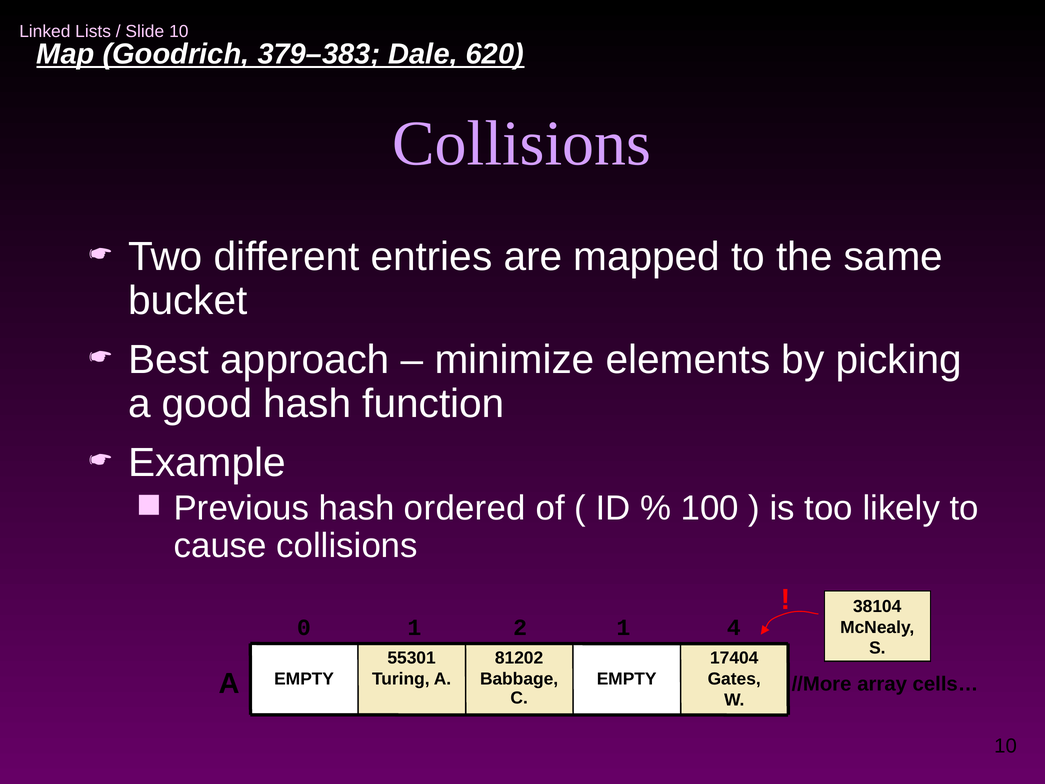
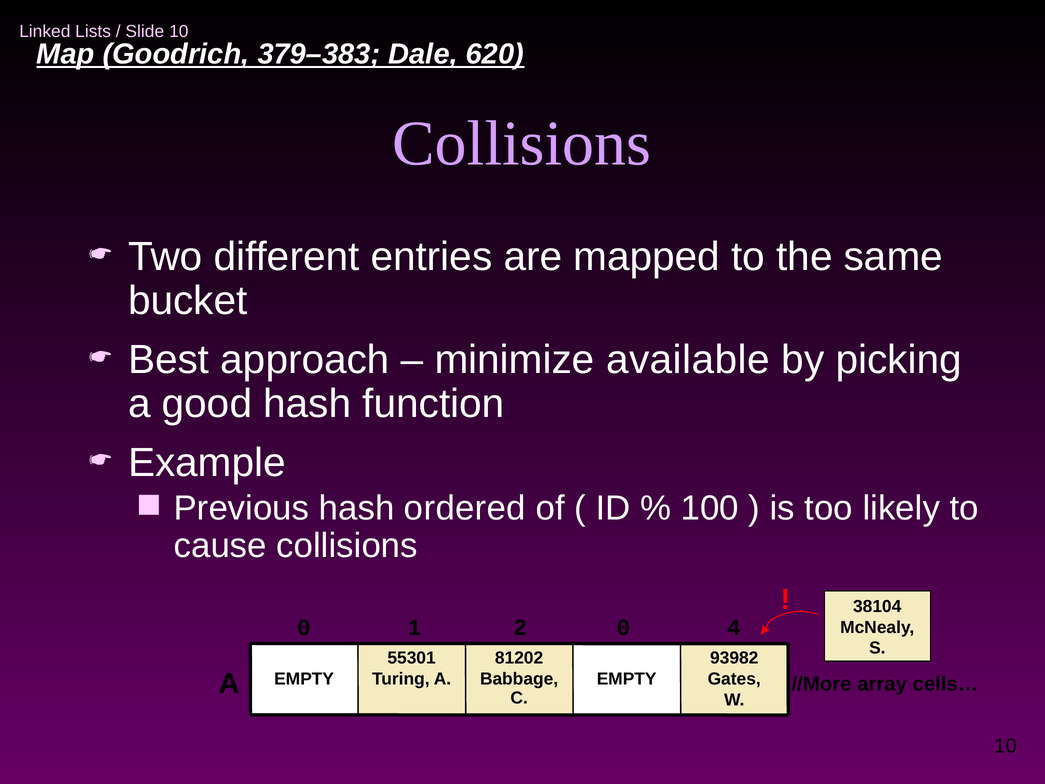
elements: elements -> available
2 1: 1 -> 0
17404: 17404 -> 93982
